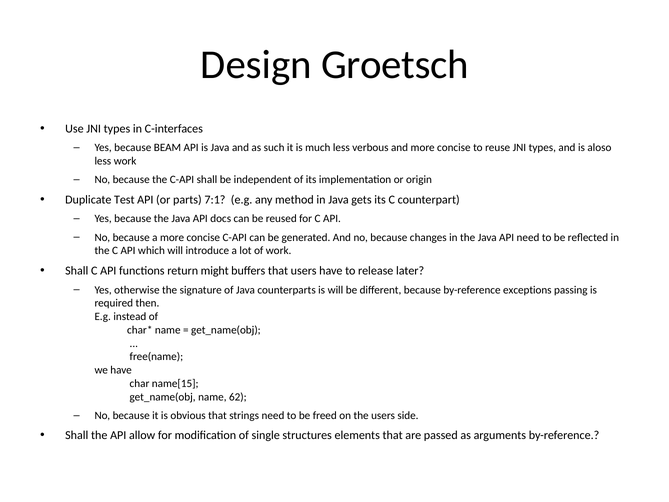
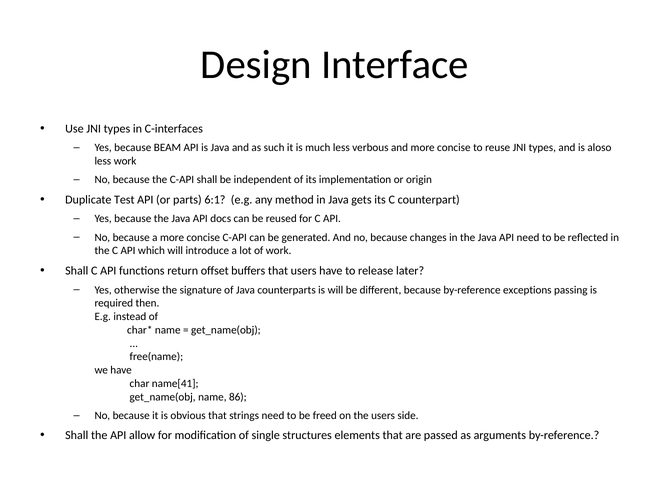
Groetsch: Groetsch -> Interface
7:1: 7:1 -> 6:1
might: might -> offset
name[15: name[15 -> name[41
62: 62 -> 86
